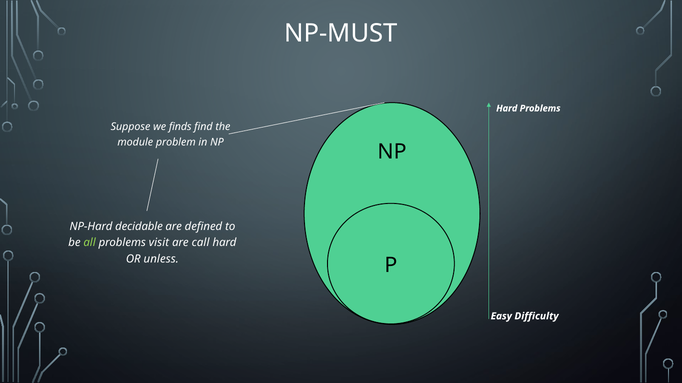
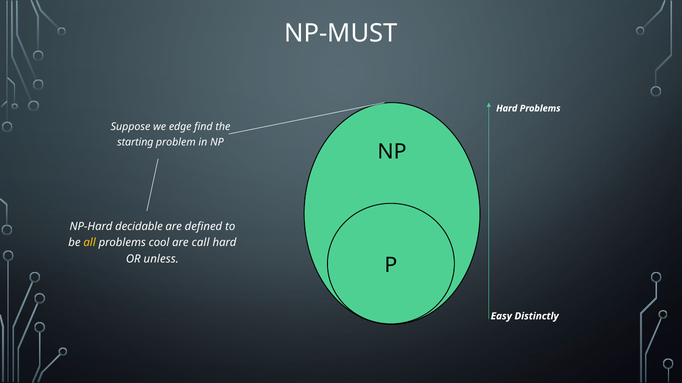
finds: finds -> edge
module: module -> starting
all colour: light green -> yellow
visit: visit -> cool
Difficulty: Difficulty -> Distinctly
